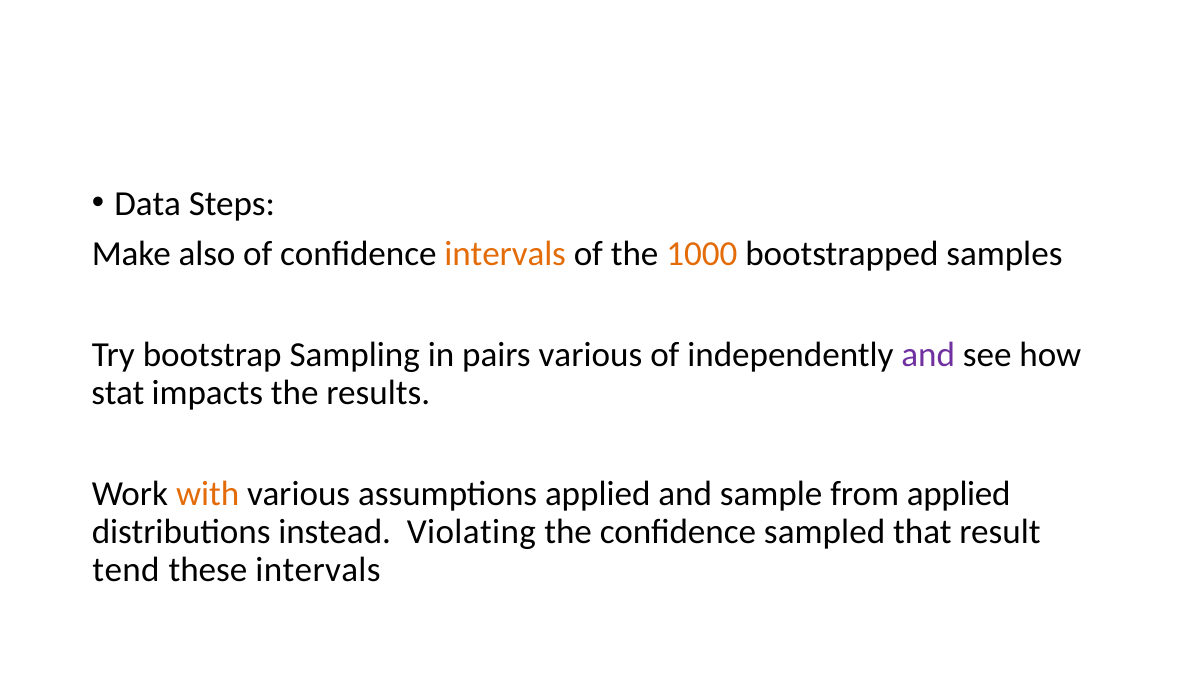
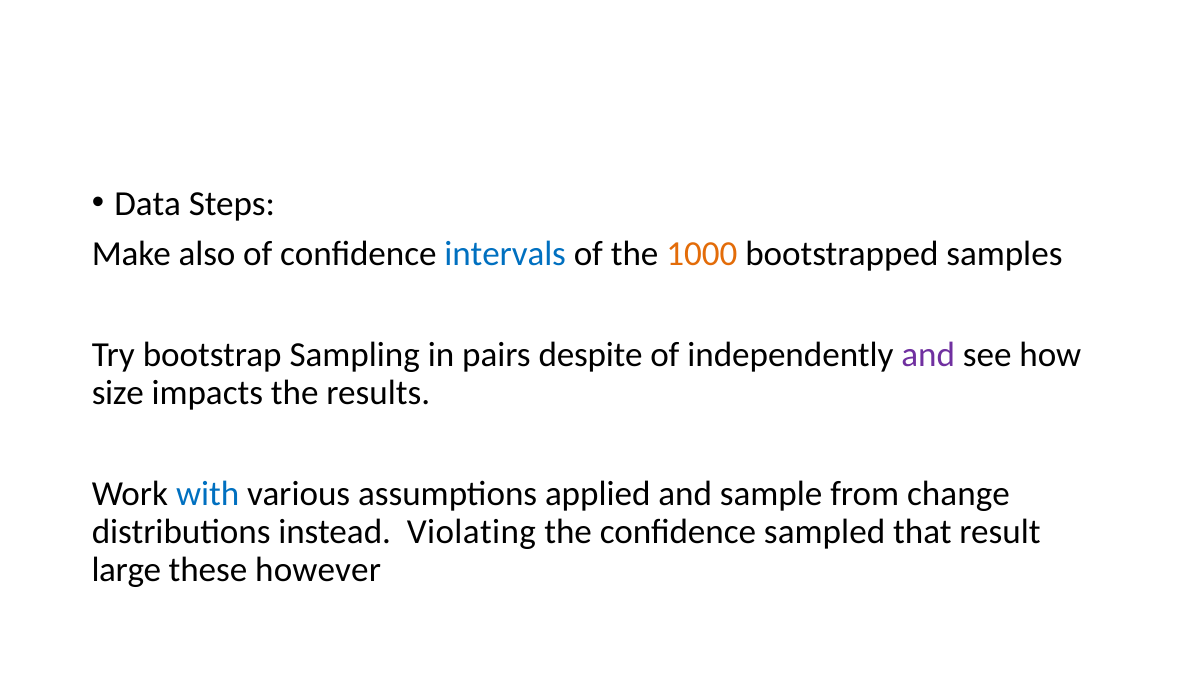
intervals at (505, 254) colour: orange -> blue
pairs various: various -> despite
stat: stat -> size
with colour: orange -> blue
from applied: applied -> change
tend: tend -> large
these intervals: intervals -> however
